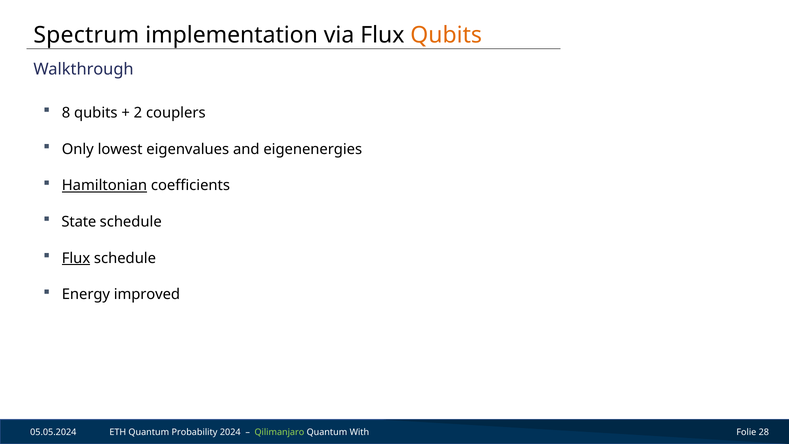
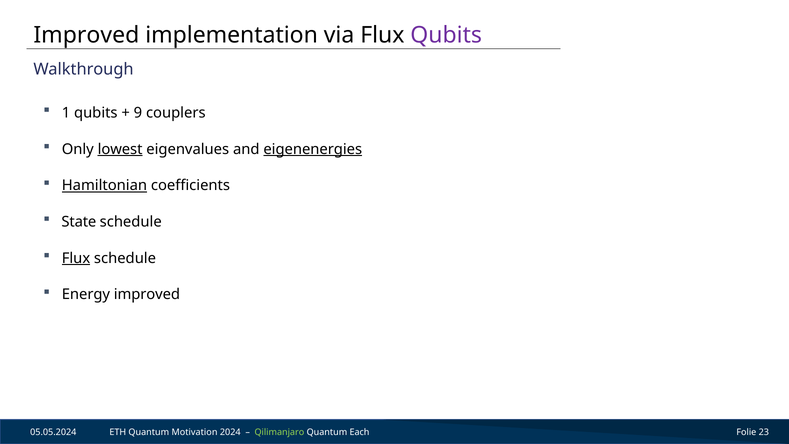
Spectrum at (86, 35): Spectrum -> Improved
Qubits at (446, 35) colour: orange -> purple
8: 8 -> 1
2: 2 -> 9
lowest underline: none -> present
eigenenergies underline: none -> present
Probability: Probability -> Motivation
With: With -> Each
28: 28 -> 23
